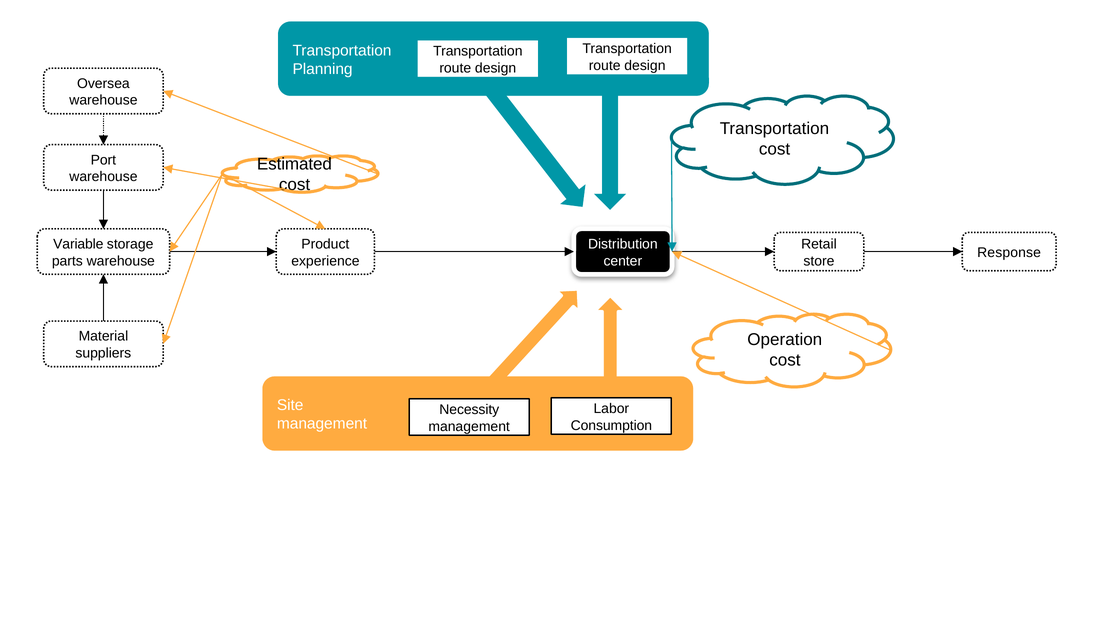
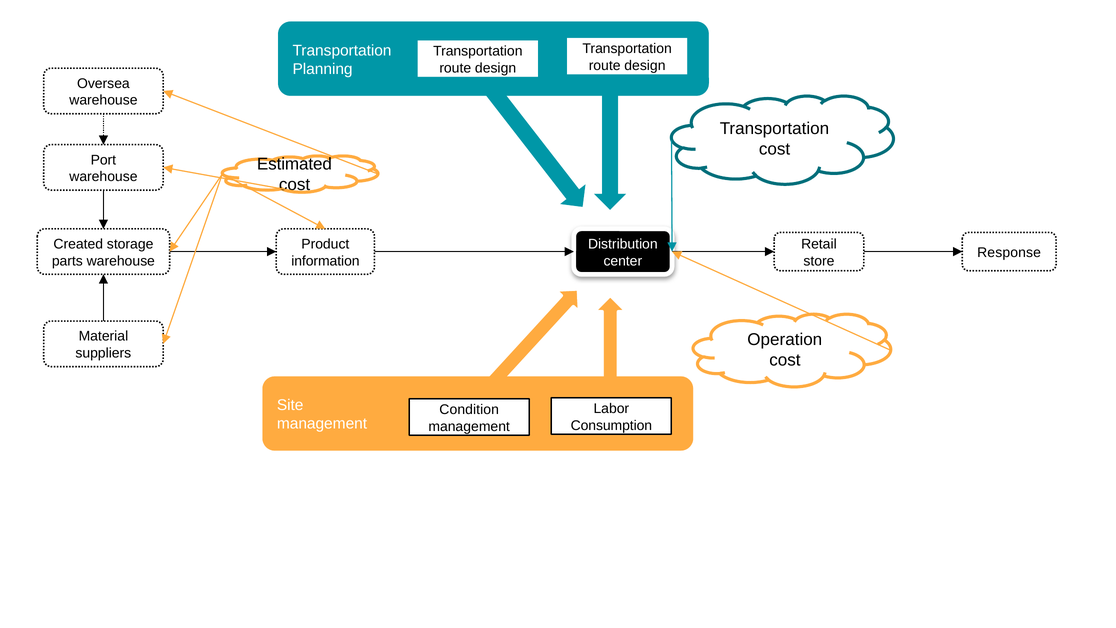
Variable: Variable -> Created
experience: experience -> information
Necessity: Necessity -> Condition
